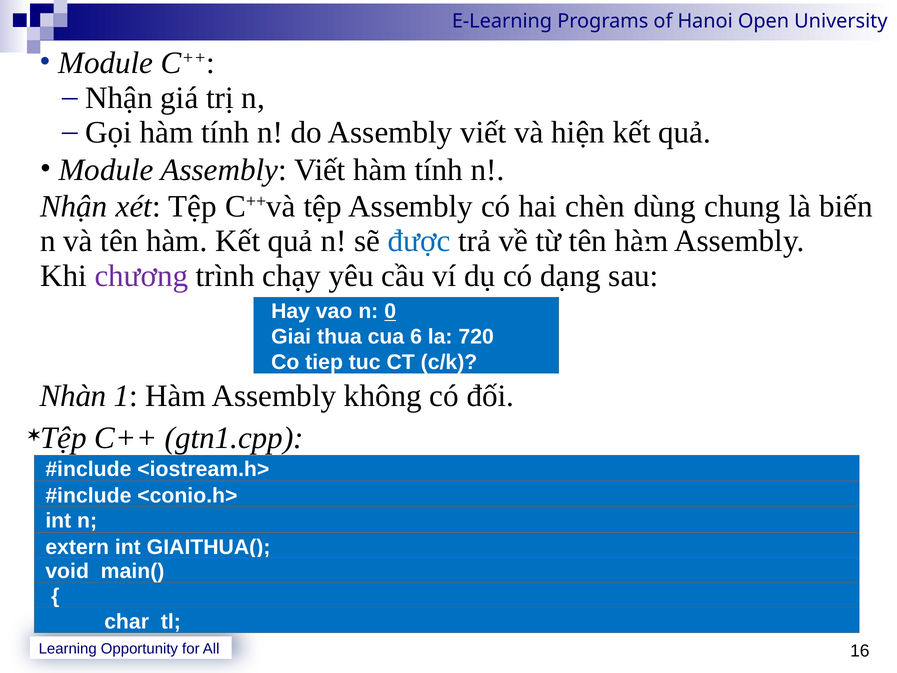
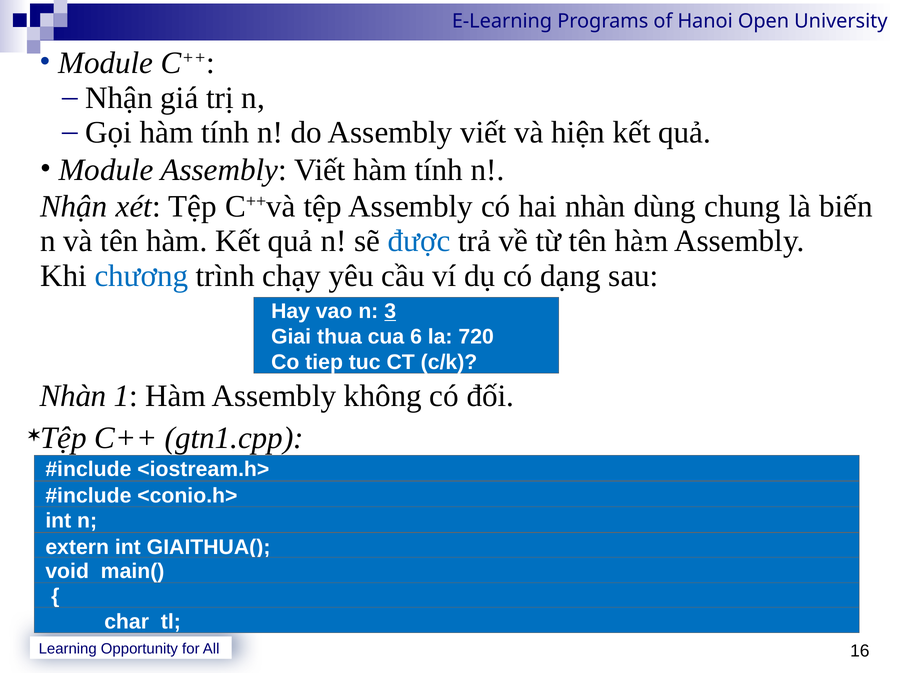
hai chèn: chèn -> nhàn
chương colour: purple -> blue
0: 0 -> 3
